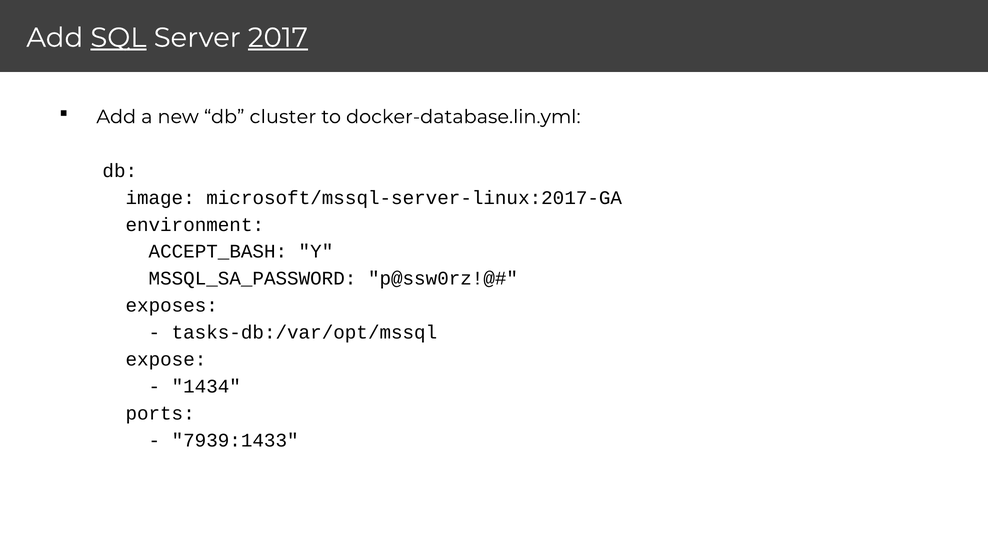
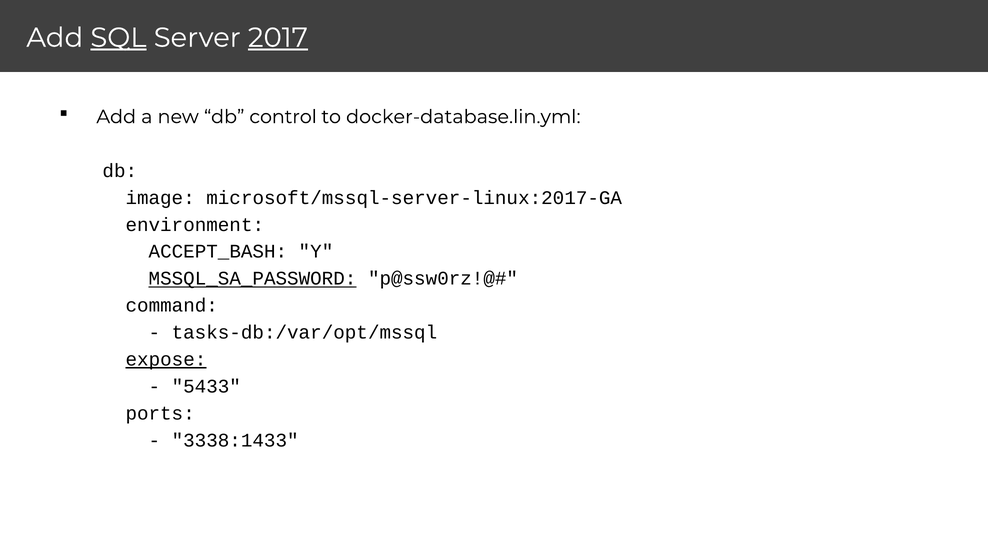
cluster: cluster -> control
MSSQL_SA_PASSWORD underline: none -> present
exposes: exposes -> command
expose underline: none -> present
1434: 1434 -> 5433
7939:1433: 7939:1433 -> 3338:1433
